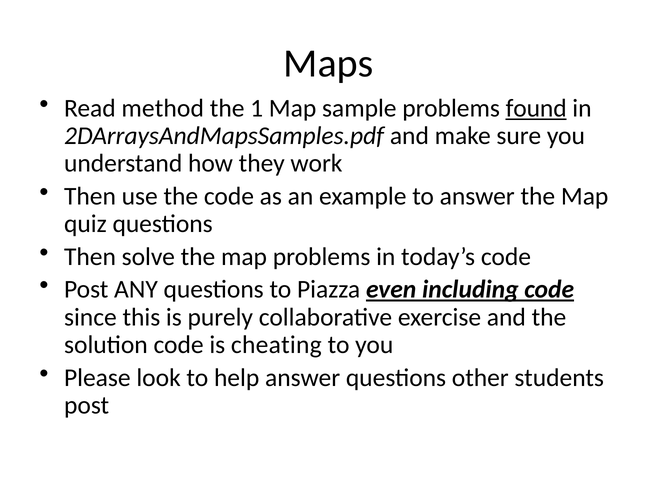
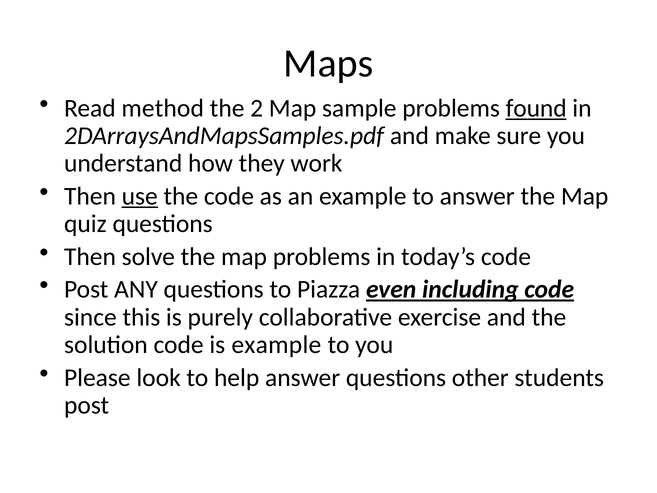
1: 1 -> 2
use underline: none -> present
is cheating: cheating -> example
